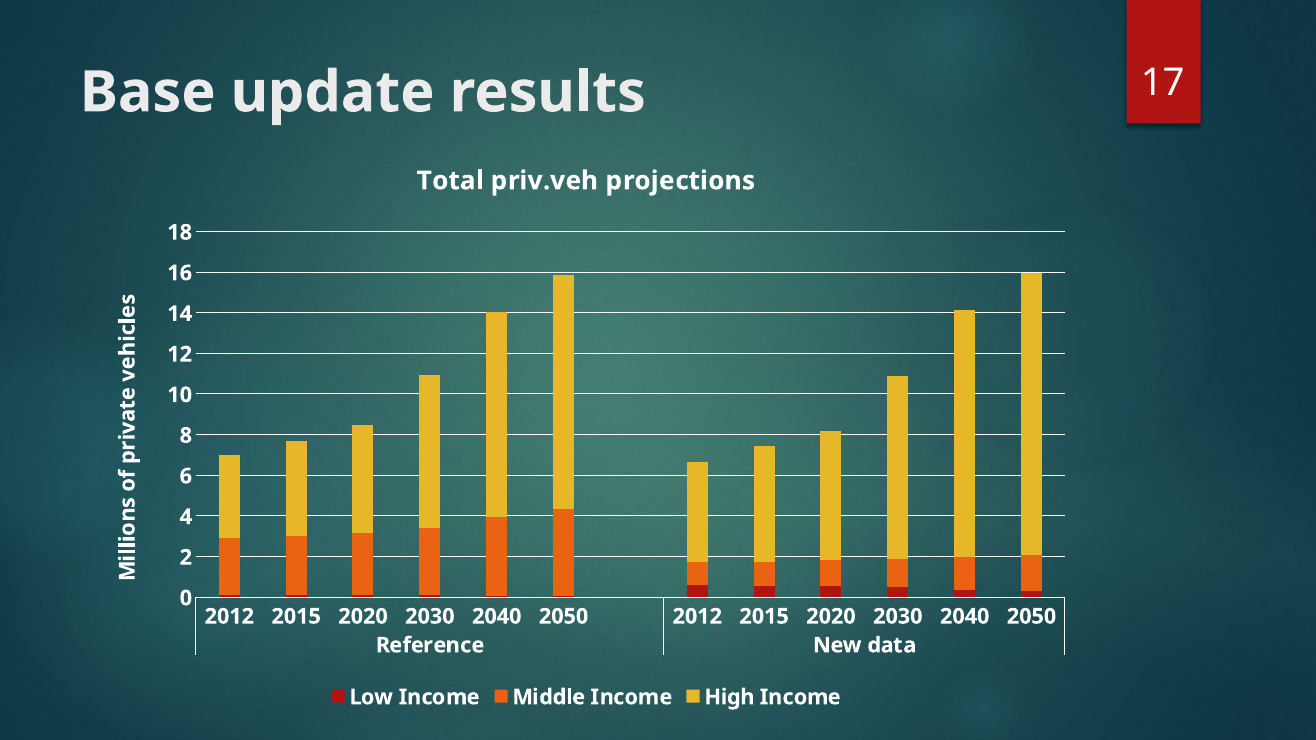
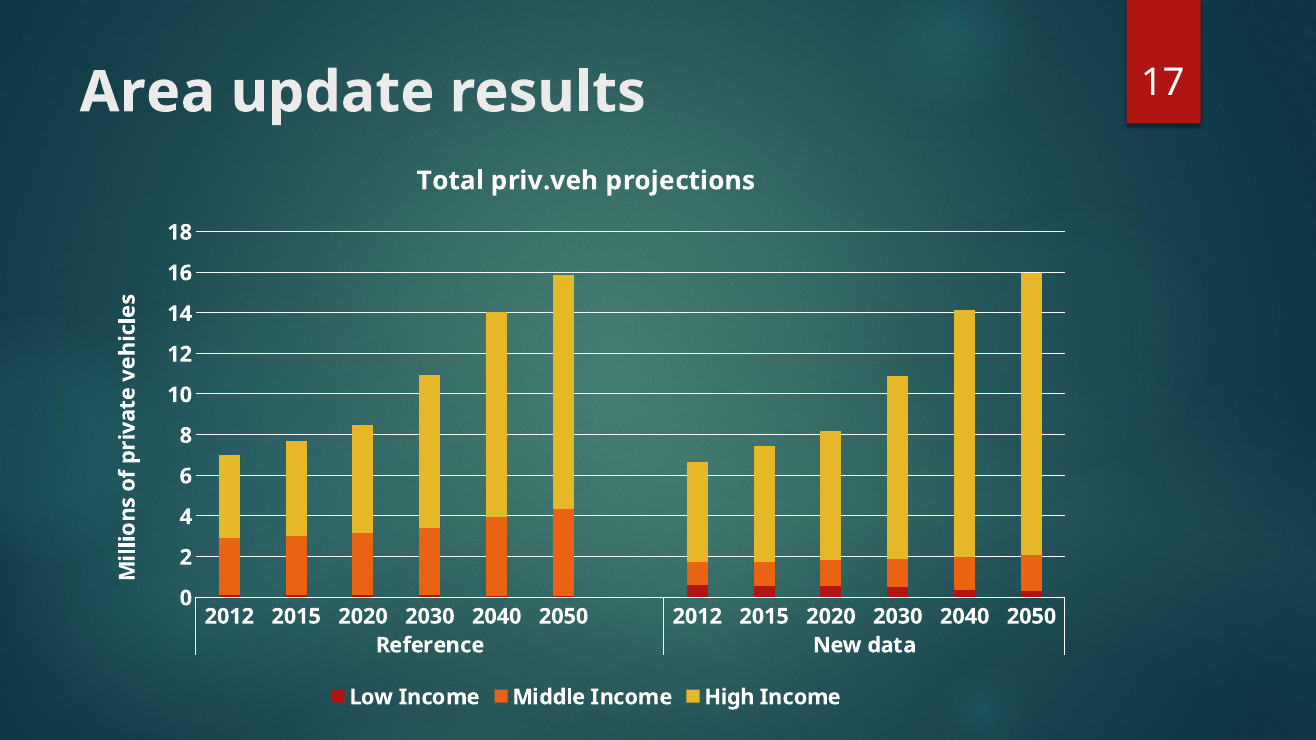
Base: Base -> Area
